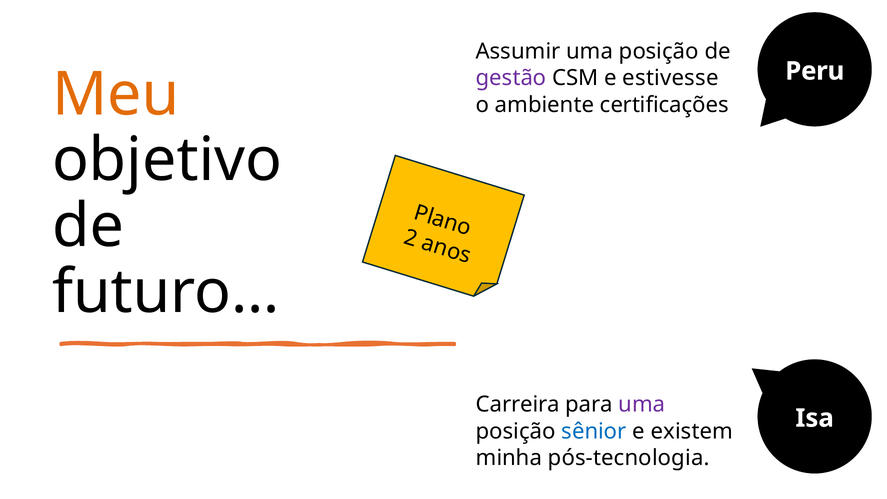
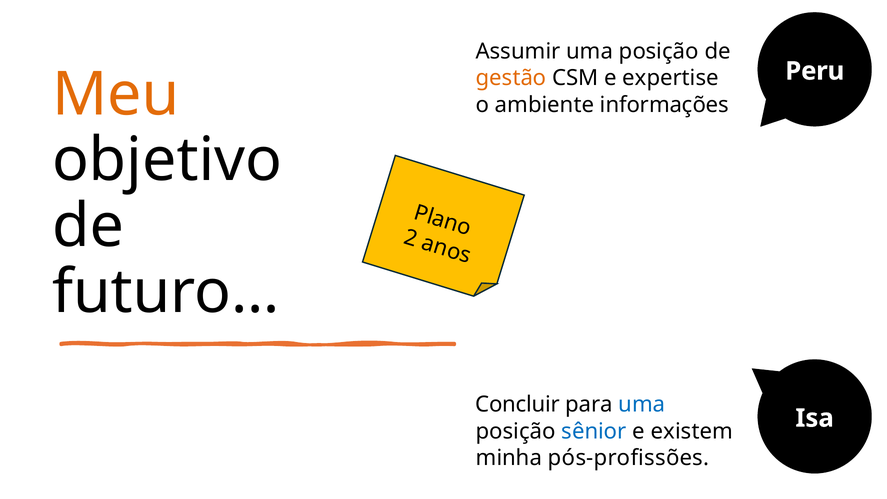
gestão colour: purple -> orange
estivesse: estivesse -> expertise
certificações: certificações -> informações
Carreira: Carreira -> Concluir
uma at (642, 405) colour: purple -> blue
pós-tecnologia: pós-tecnologia -> pós-profissões
